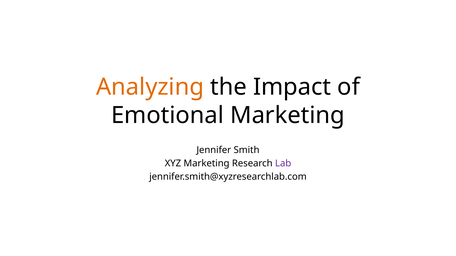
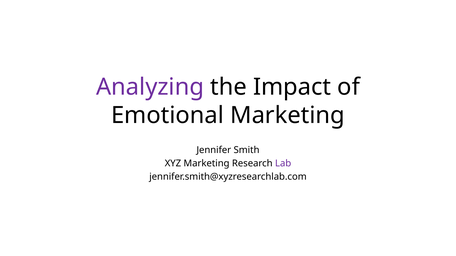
Analyzing colour: orange -> purple
